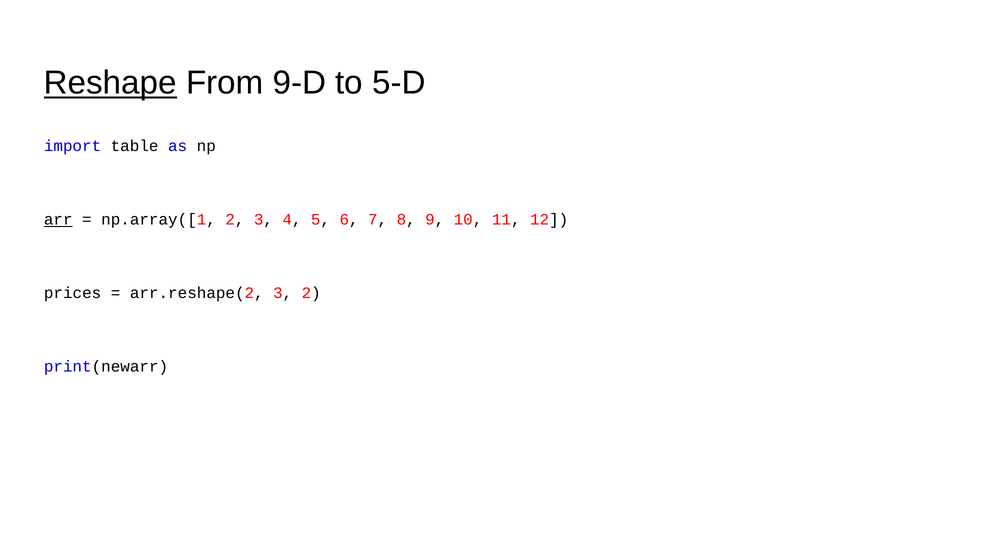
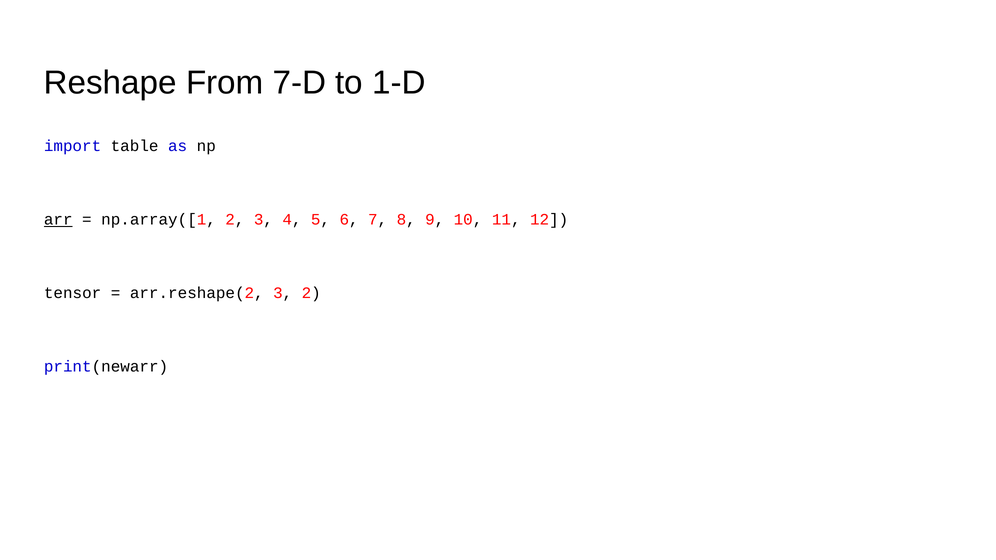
Reshape underline: present -> none
9-D: 9-D -> 7-D
5-D: 5-D -> 1-D
prices: prices -> tensor
